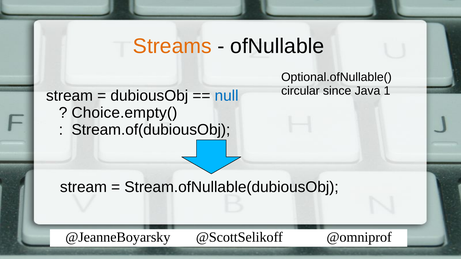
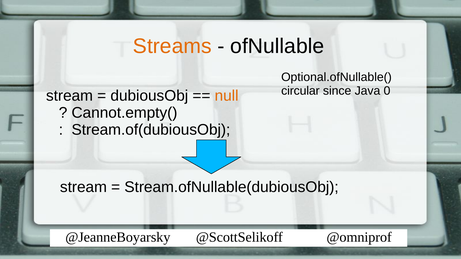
1: 1 -> 0
null colour: blue -> orange
Choice.empty(: Choice.empty( -> Cannot.empty(
